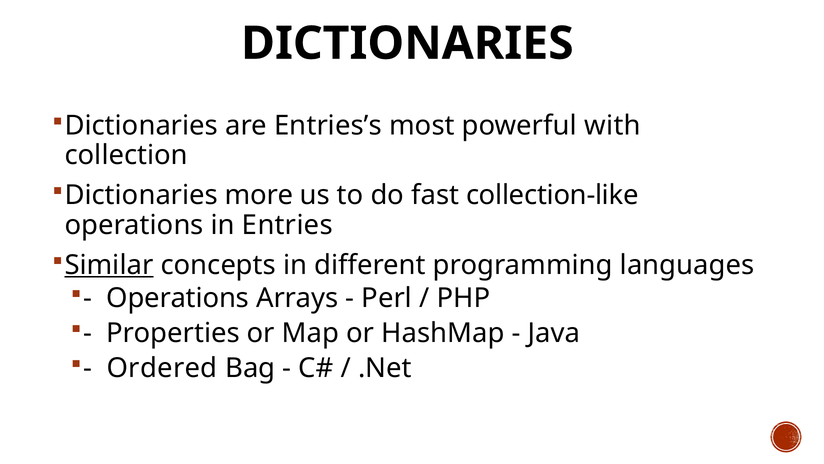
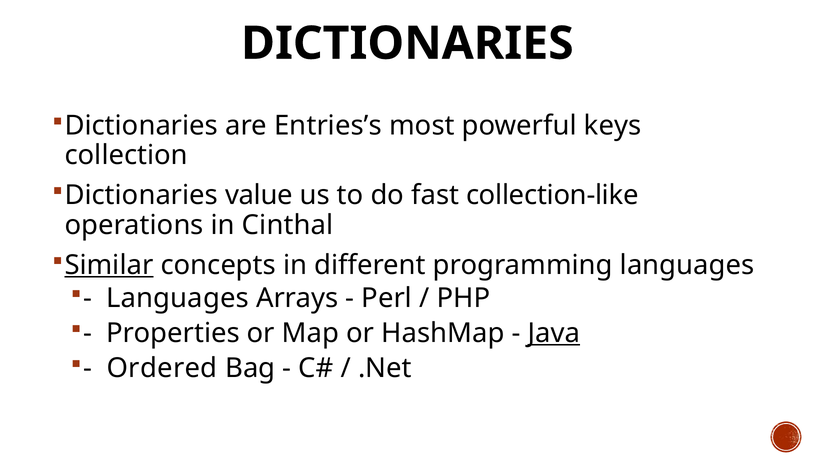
with: with -> keys
more: more -> value
Entries: Entries -> Cinthal
Operations at (178, 298): Operations -> Languages
Java underline: none -> present
